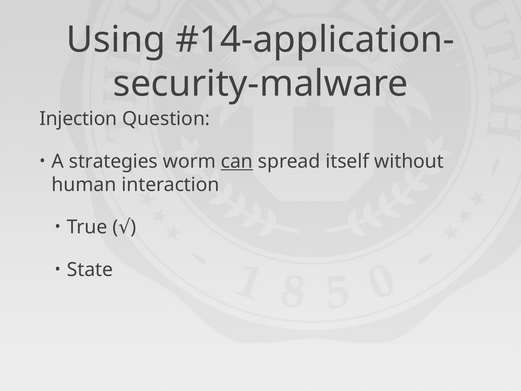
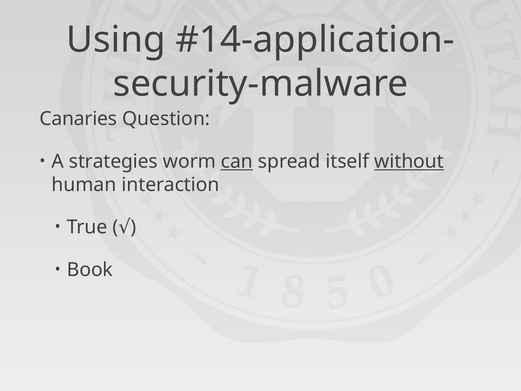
Injection: Injection -> Canaries
without underline: none -> present
State: State -> Book
